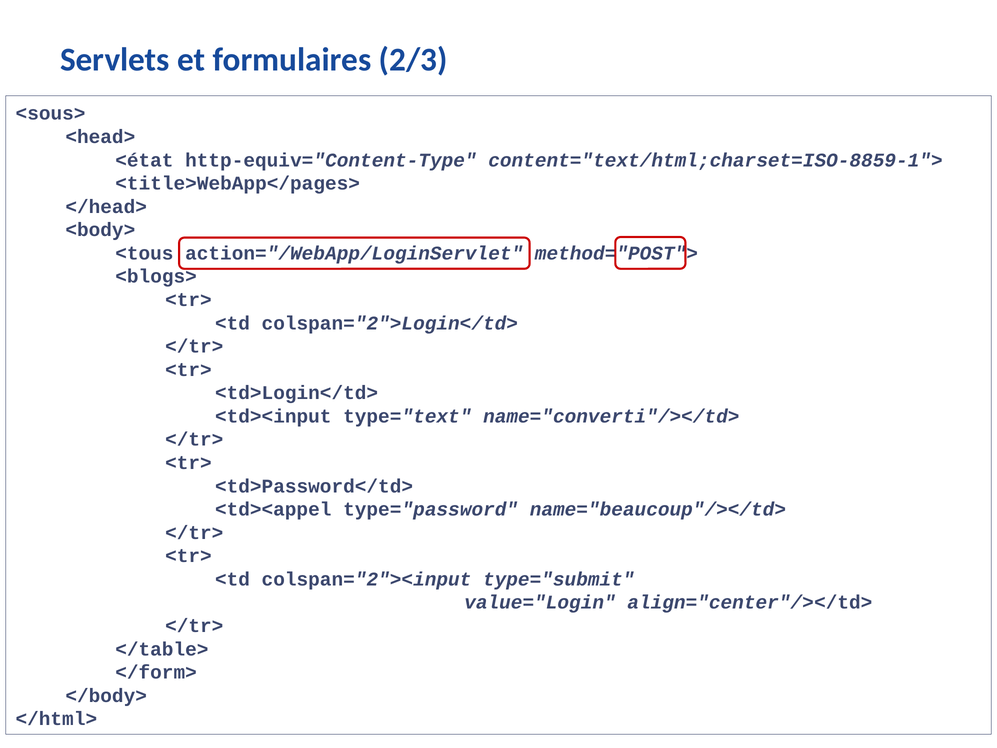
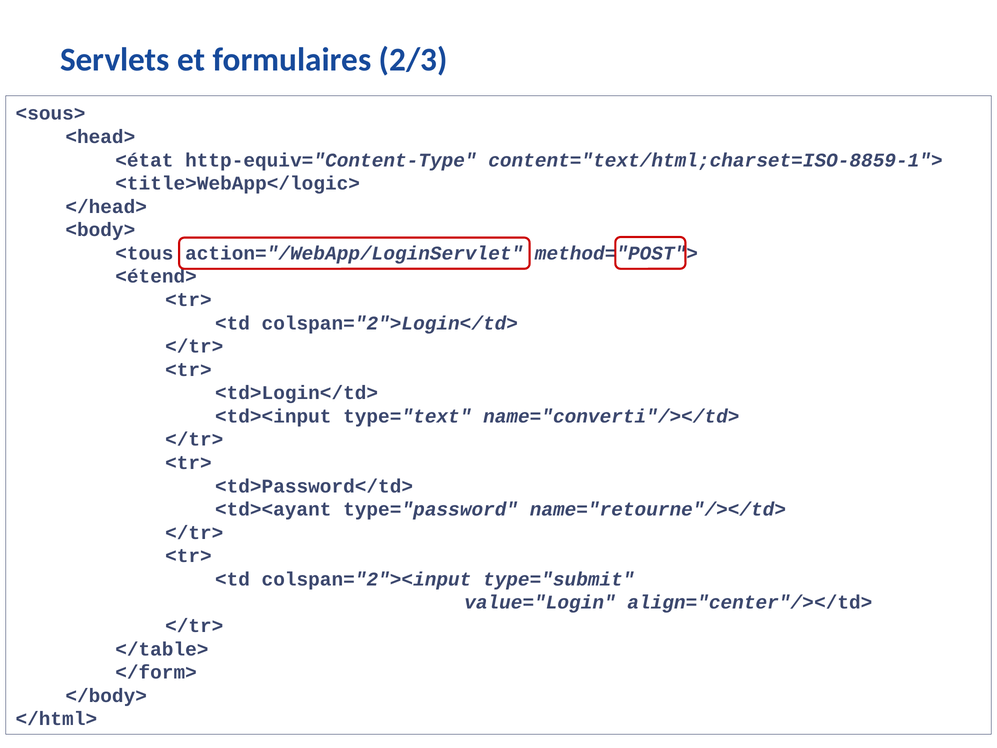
<title>WebApp</pages>: <title>WebApp</pages> -> <title>WebApp</logic>
<blogs>: <blogs> -> <étend>
<td><appel: <td><appel -> <td><ayant
name="beaucoup"/></td>: name="beaucoup"/></td> -> name="retourne"/></td>
